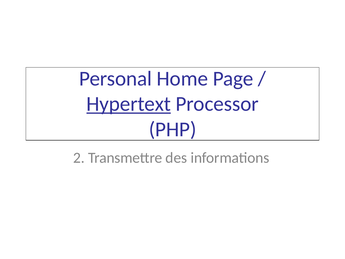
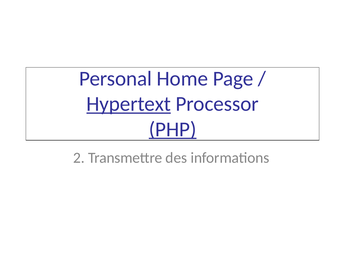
PHP underline: none -> present
